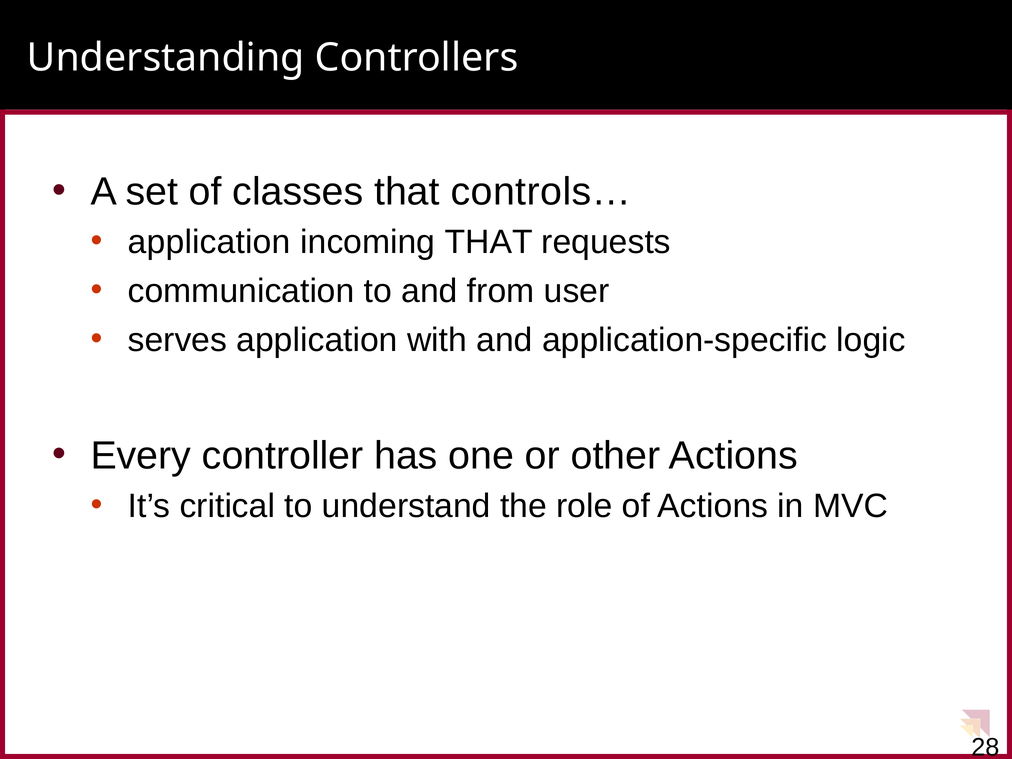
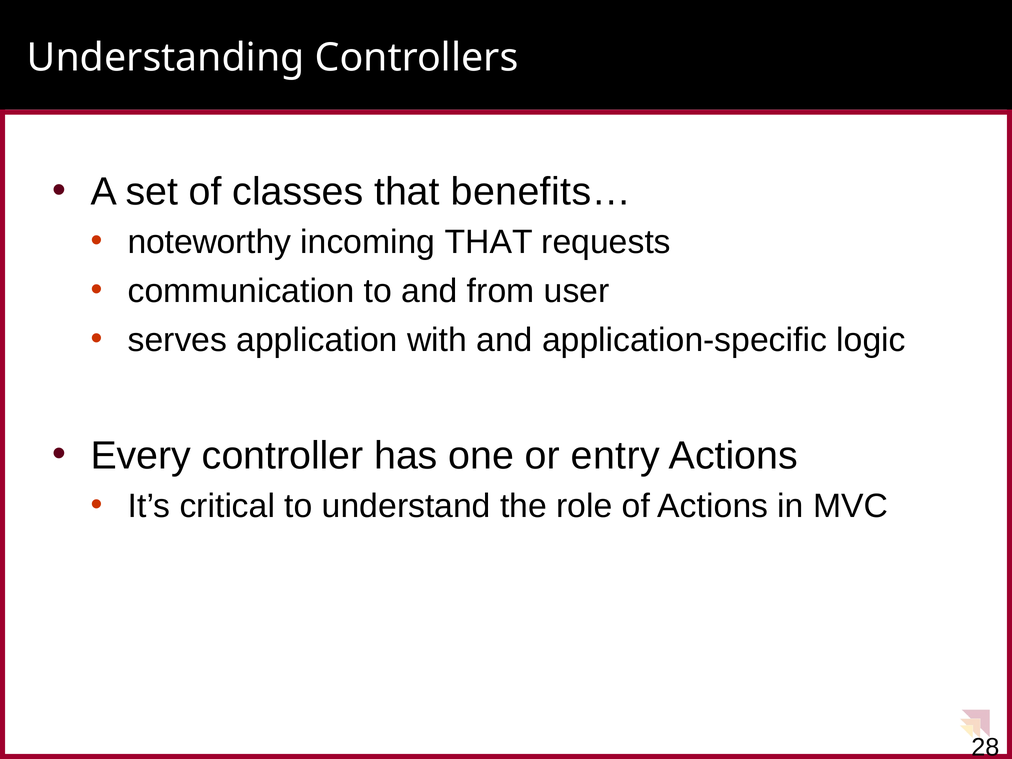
controls…: controls… -> benefits…
application at (209, 242): application -> noteworthy
other: other -> entry
